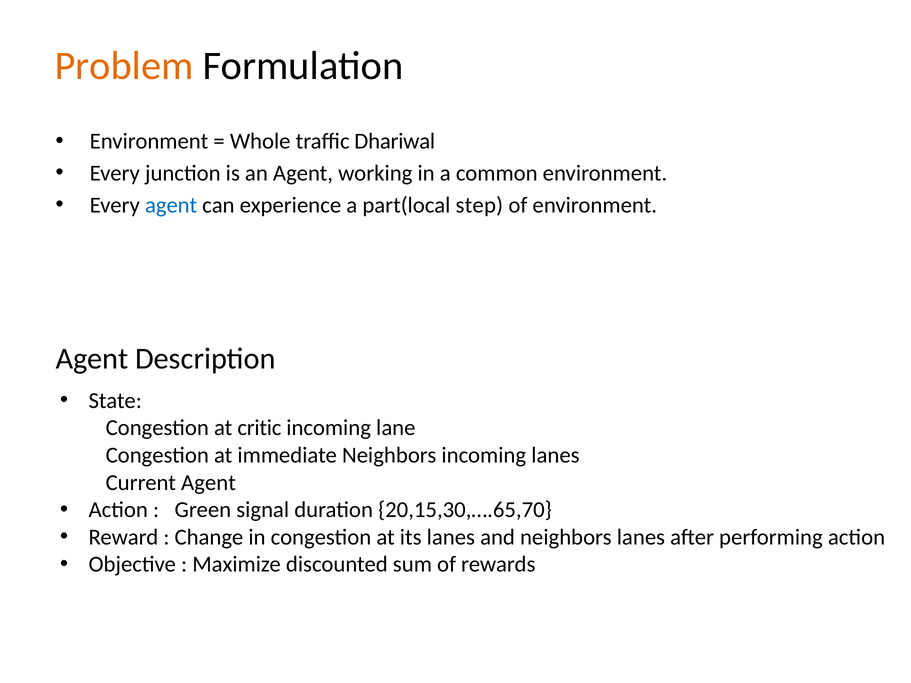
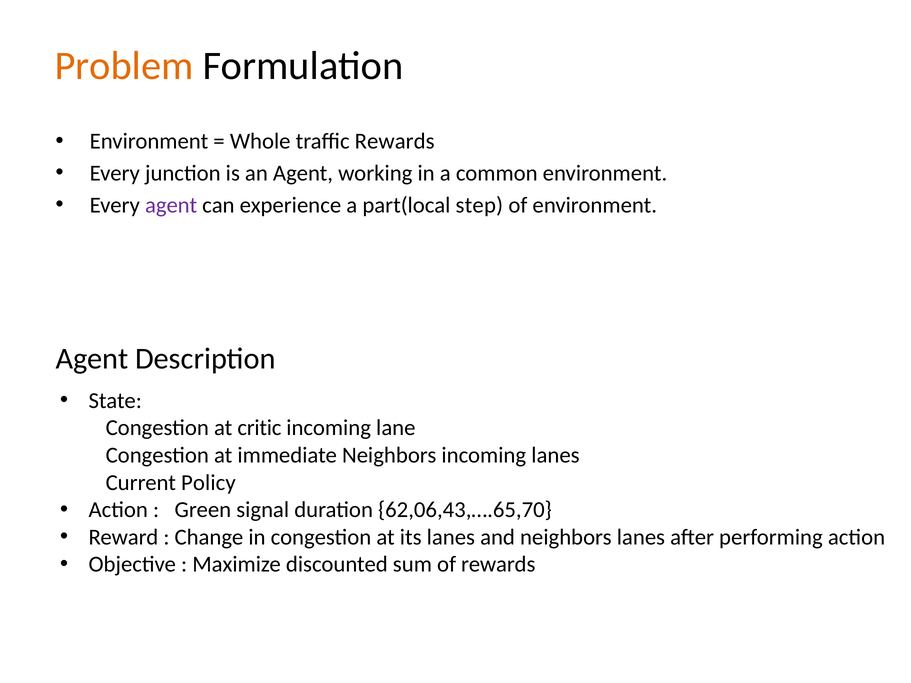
traffic Dhariwal: Dhariwal -> Rewards
agent at (171, 205) colour: blue -> purple
Current Agent: Agent -> Policy
20,15,30,….65,70: 20,15,30,….65,70 -> 62,06,43,….65,70
